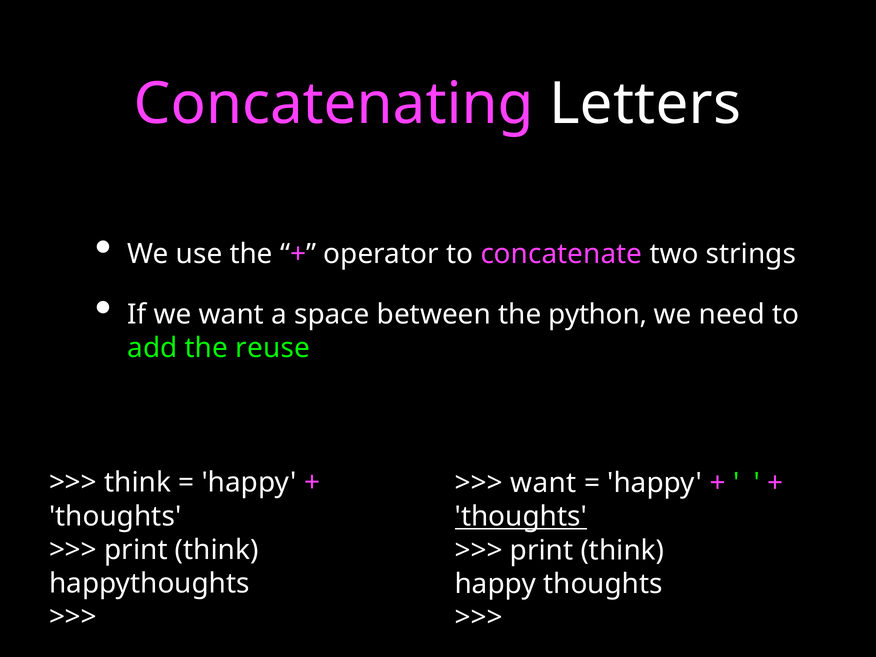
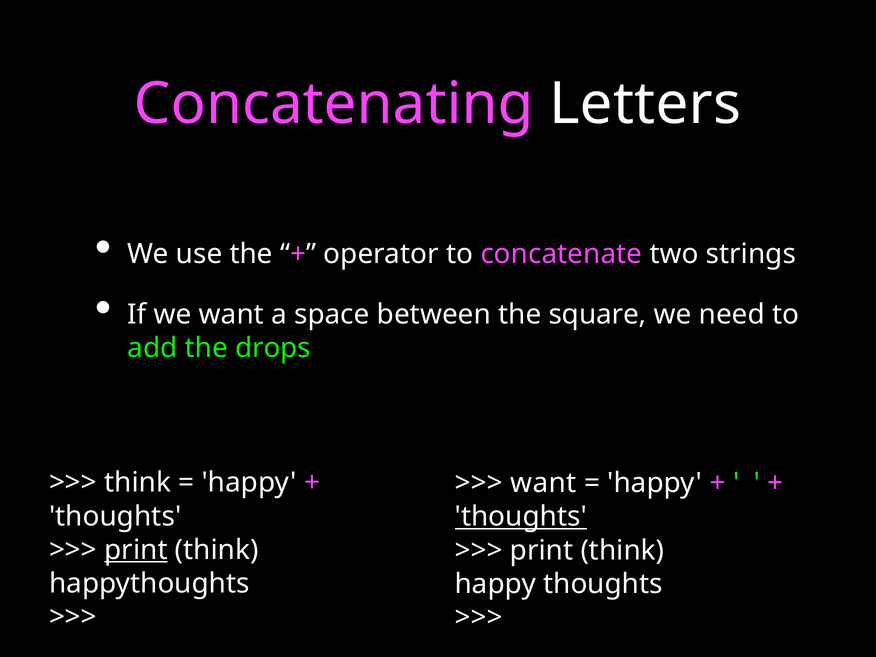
python: python -> square
reuse: reuse -> drops
print at (136, 550) underline: none -> present
